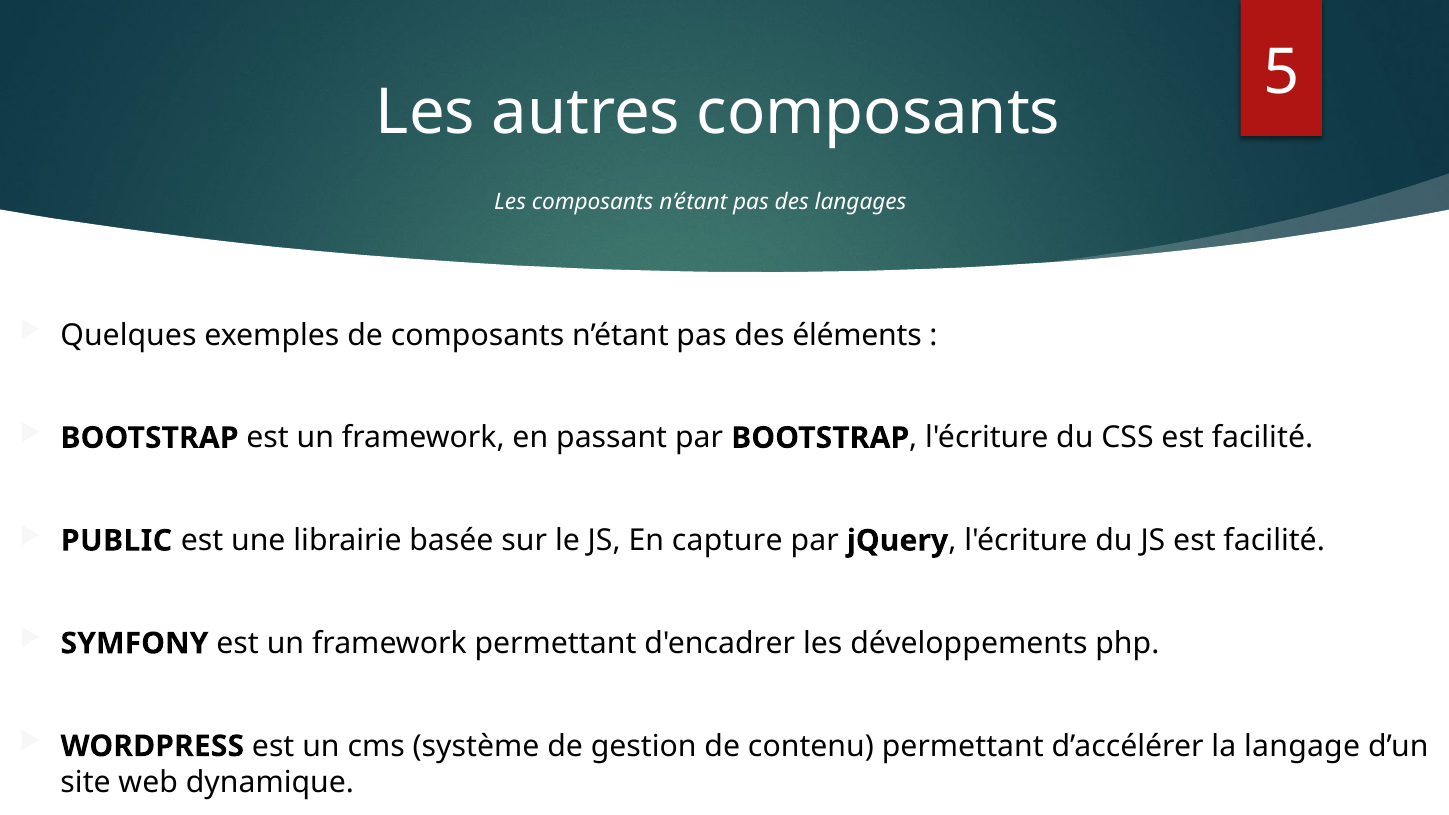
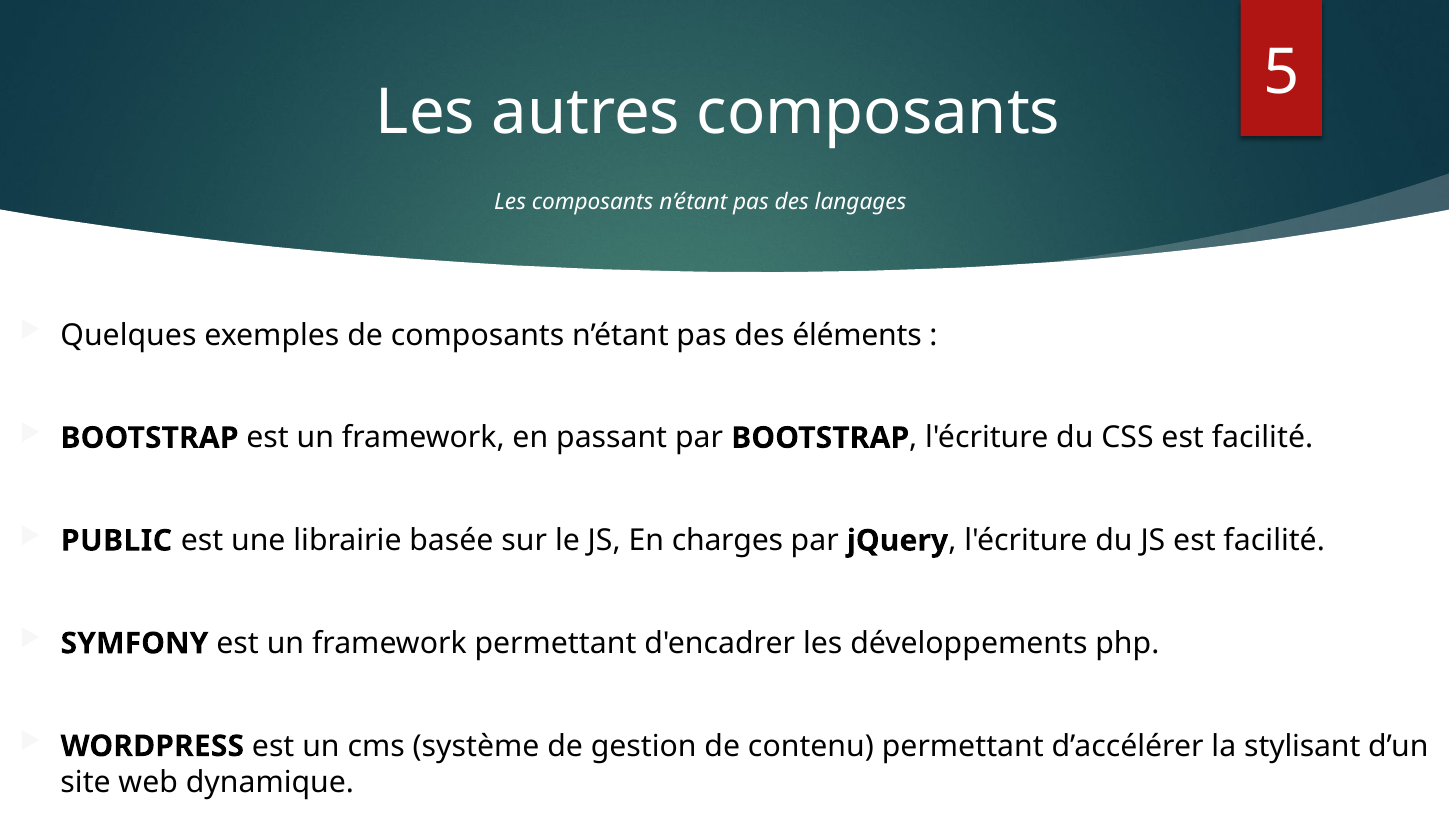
capture: capture -> charges
langage: langage -> stylisant
